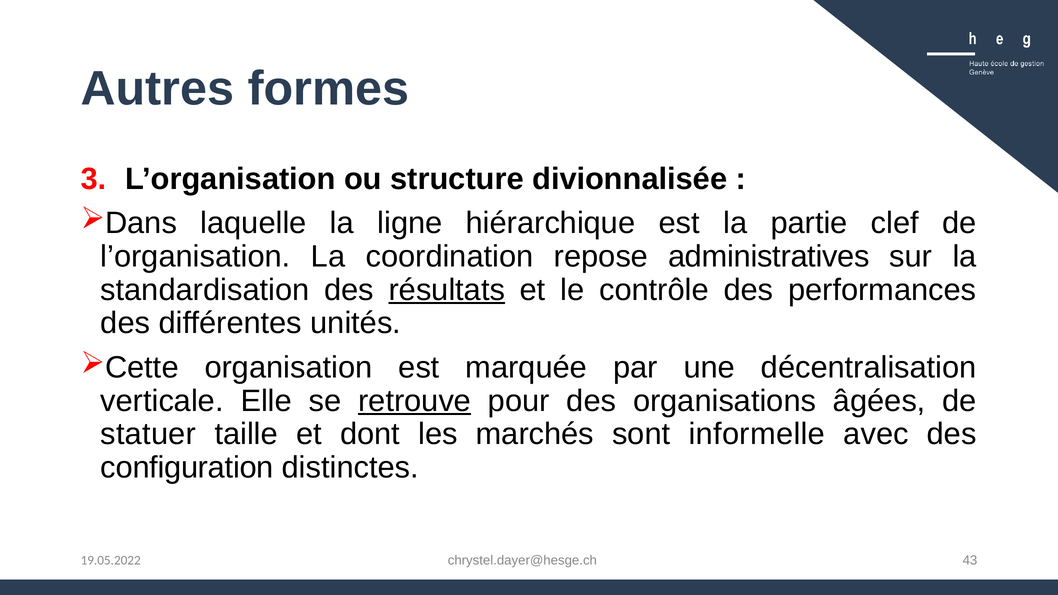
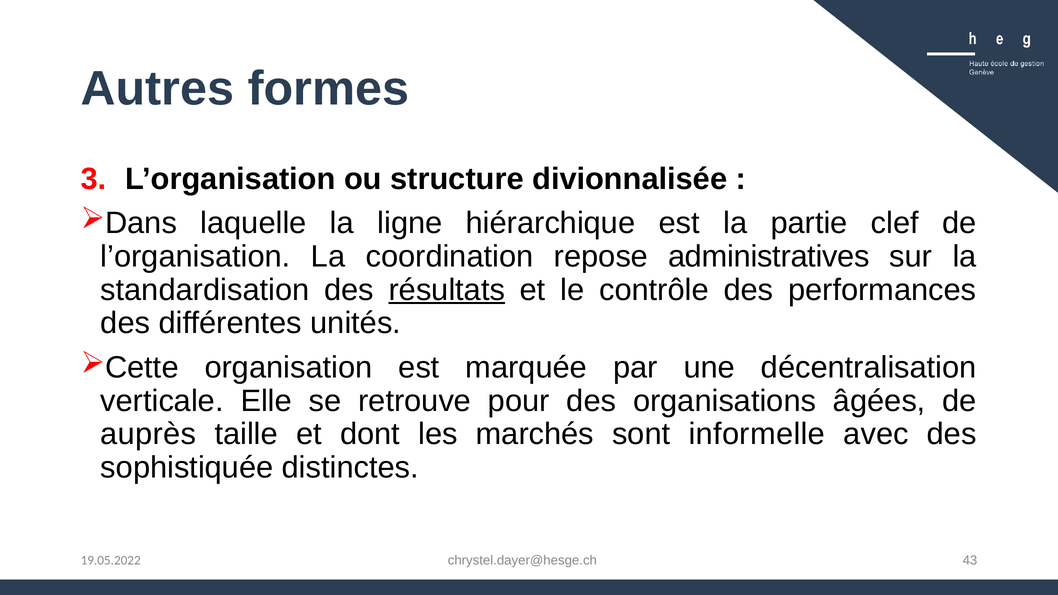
retrouve underline: present -> none
statuer: statuer -> auprès
configuration: configuration -> sophistiquée
